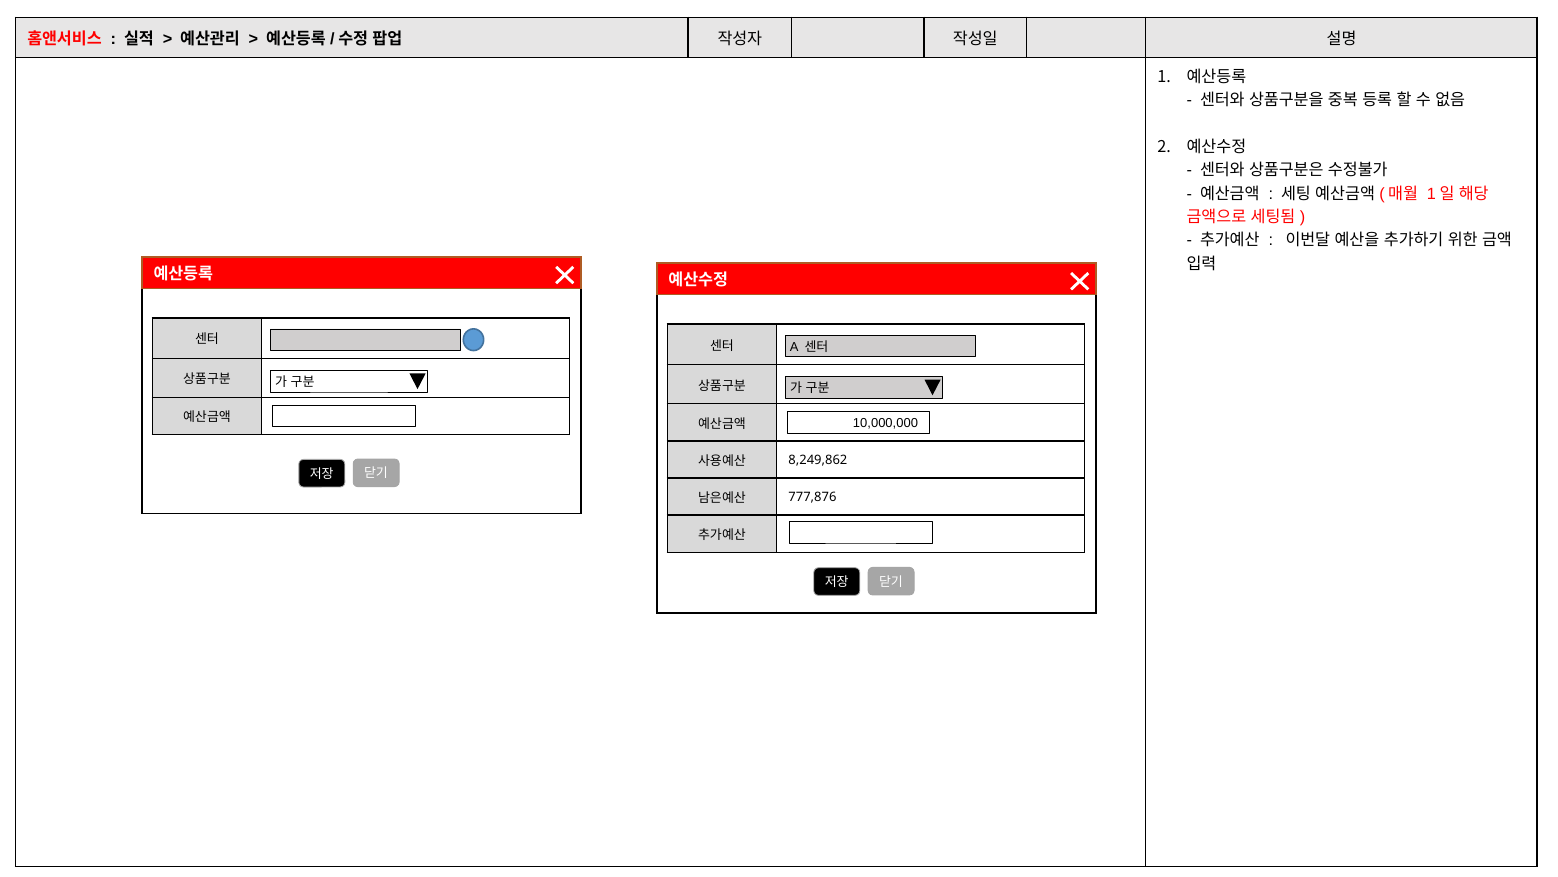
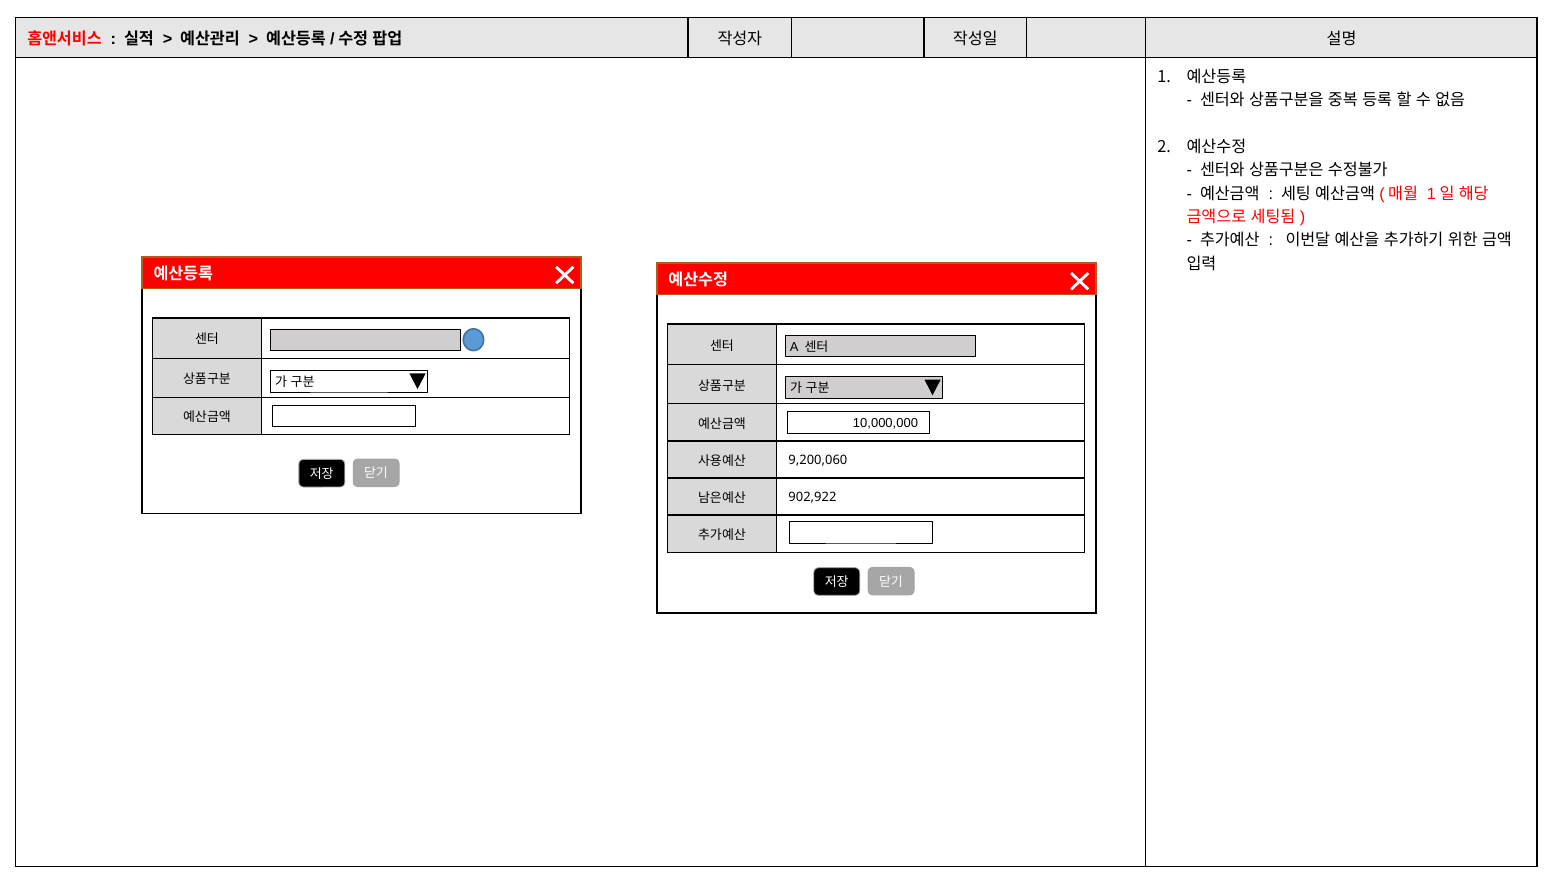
8,249,862: 8,249,862 -> 9,200,060
777,876: 777,876 -> 902,922
